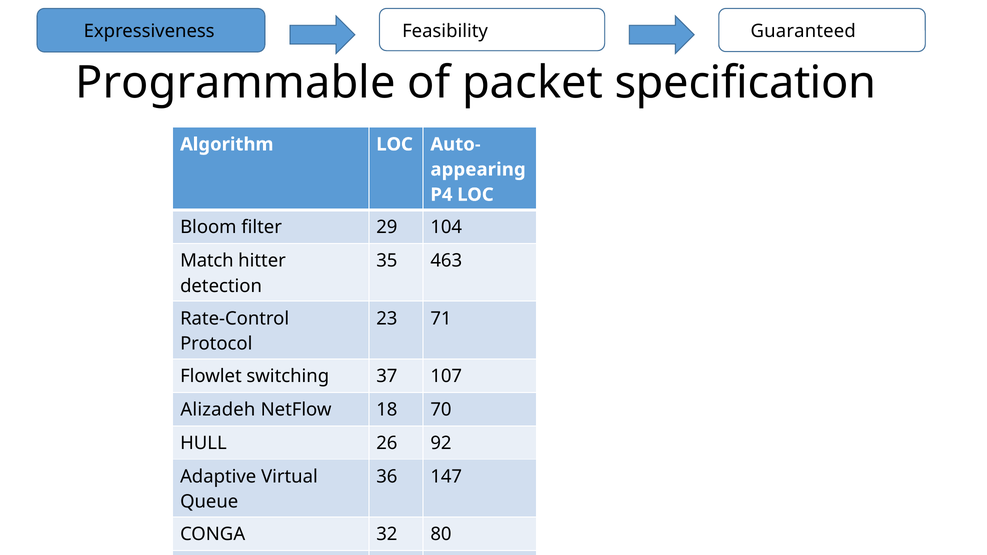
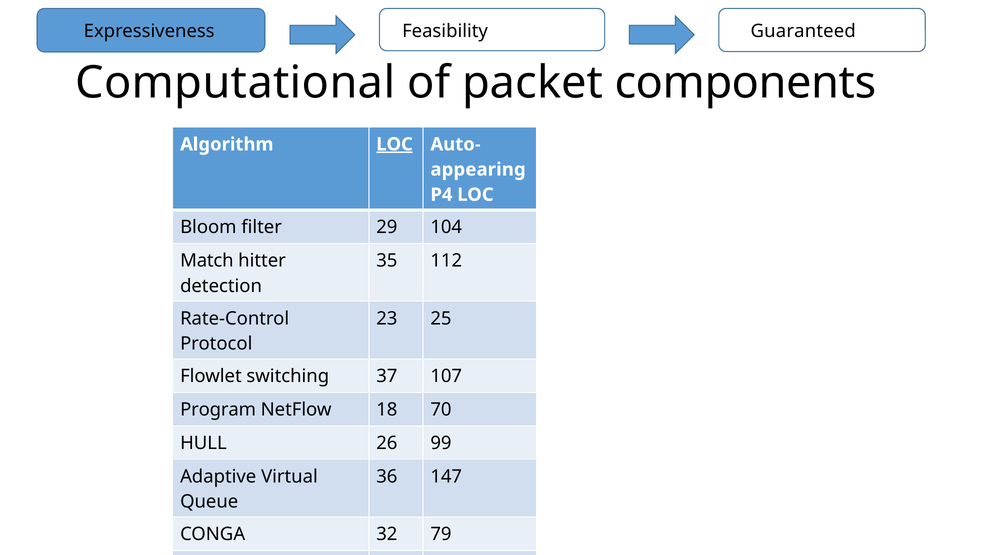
Programmable: Programmable -> Computational
specification: specification -> components
LOC at (395, 144) underline: none -> present
463: 463 -> 112
71: 71 -> 25
Alizadeh: Alizadeh -> Program
92: 92 -> 99
80: 80 -> 79
